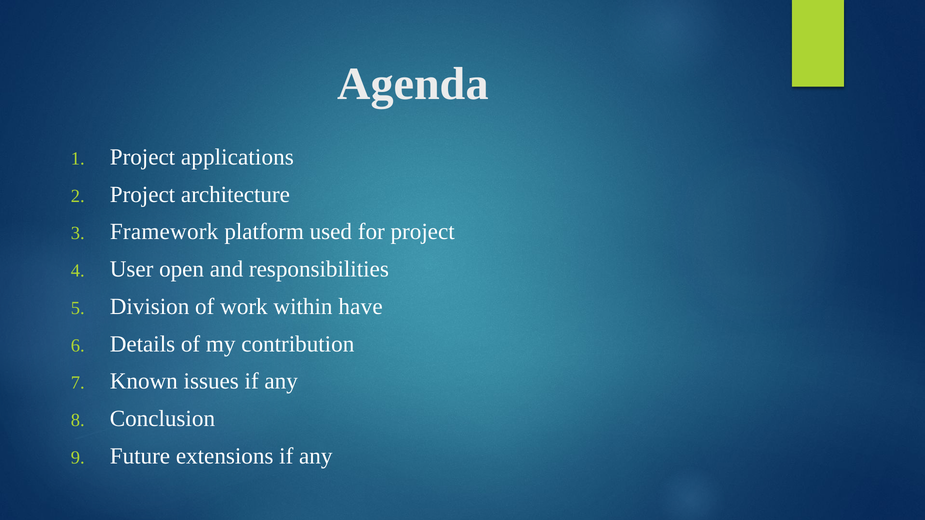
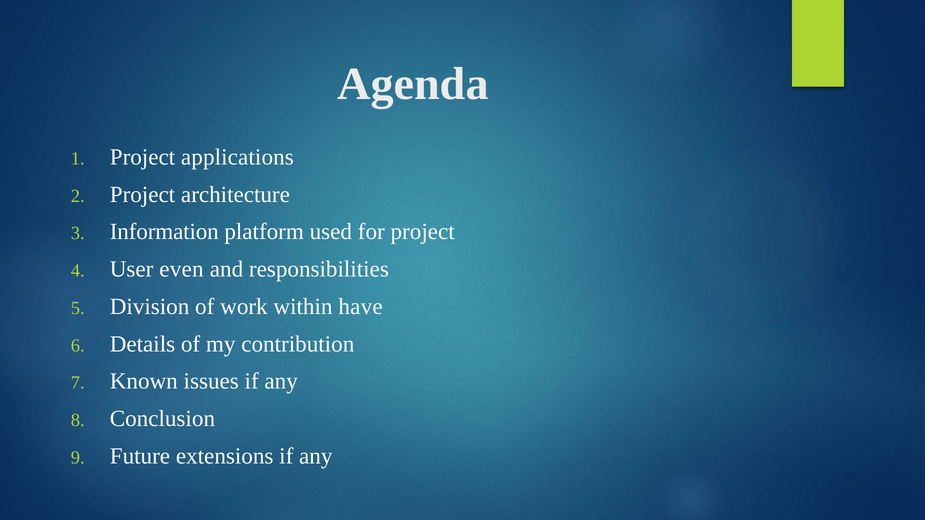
Framework: Framework -> Information
open: open -> even
